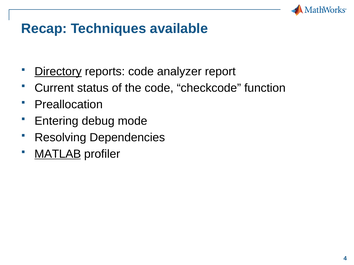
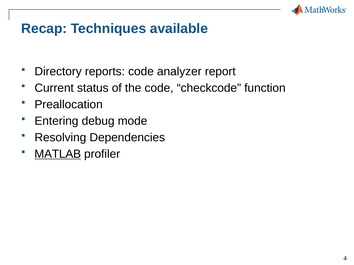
Directory underline: present -> none
